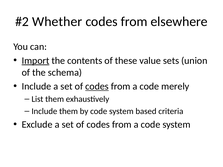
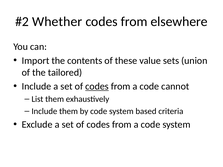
Import underline: present -> none
schema: schema -> tailored
merely: merely -> cannot
